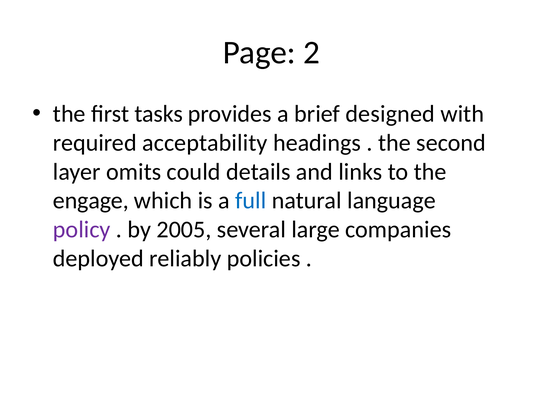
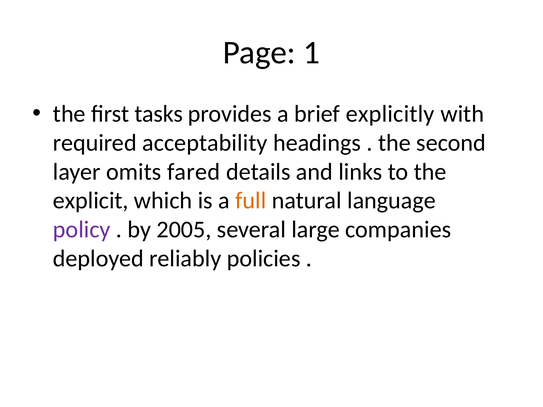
2: 2 -> 1
designed: designed -> explicitly
could: could -> fared
engage: engage -> explicit
full colour: blue -> orange
